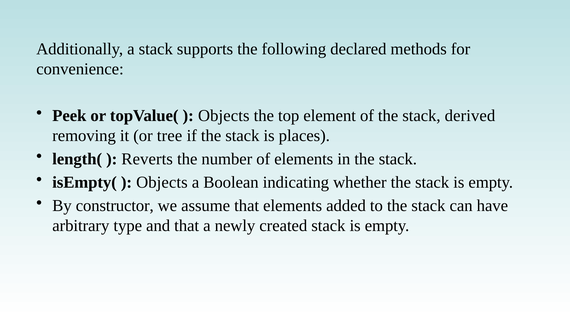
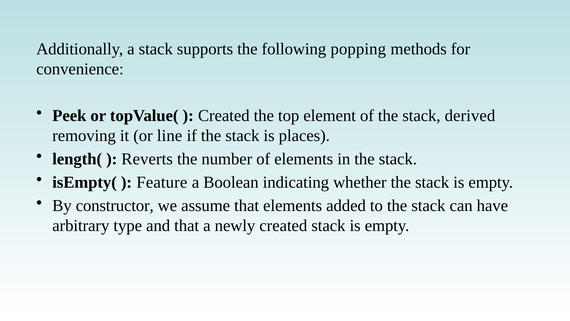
declared: declared -> popping
Objects at (224, 115): Objects -> Created
tree: tree -> line
Objects at (162, 182): Objects -> Feature
